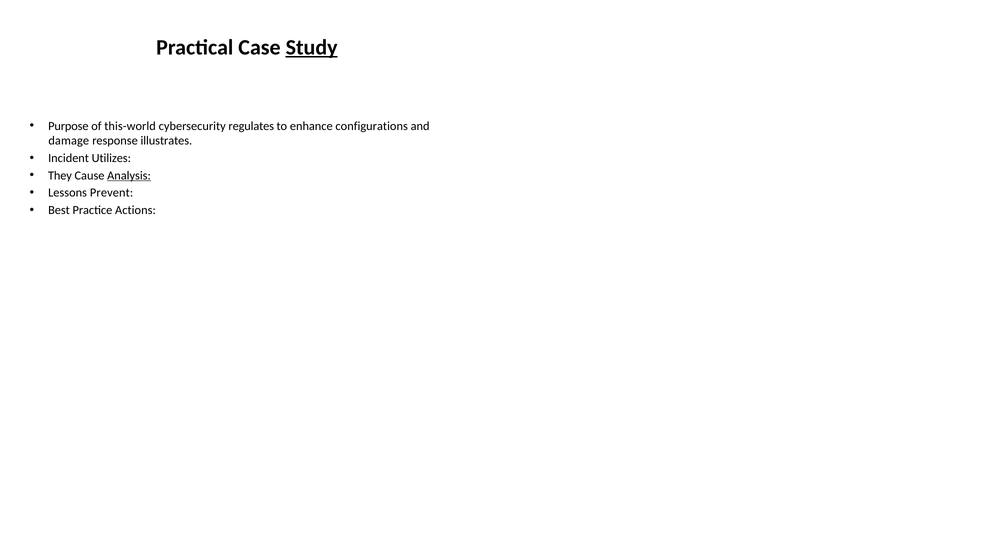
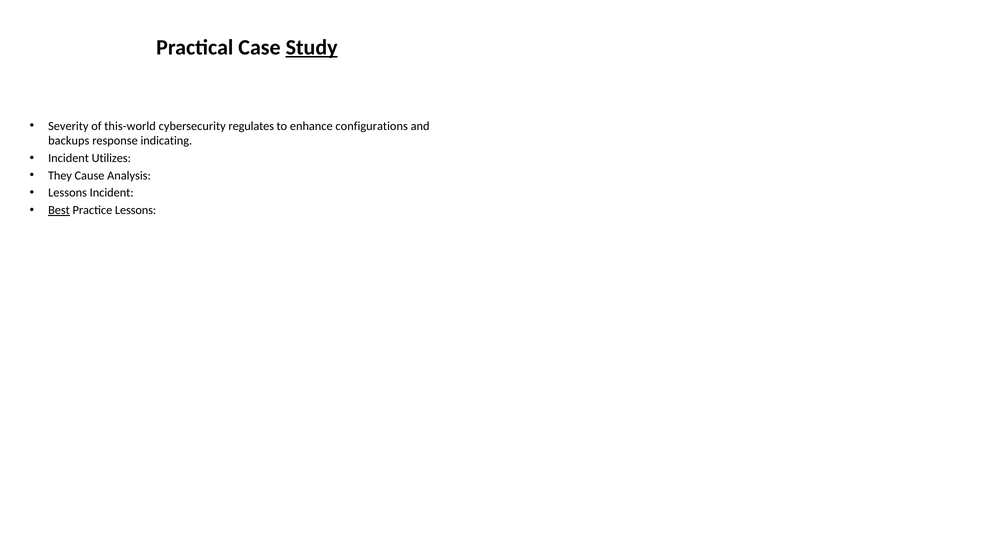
Purpose: Purpose -> Severity
damage: damage -> backups
illustrates: illustrates -> indicating
Analysis underline: present -> none
Lessons Prevent: Prevent -> Incident
Best underline: none -> present
Practice Actions: Actions -> Lessons
